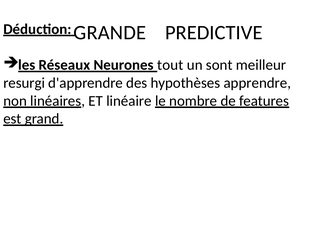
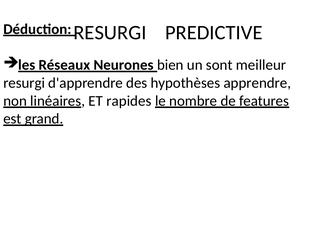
GRANDE at (110, 33): GRANDE -> RESURGI
tout: tout -> bien
linéaire: linéaire -> rapides
